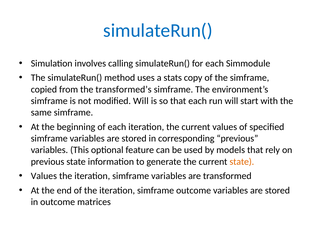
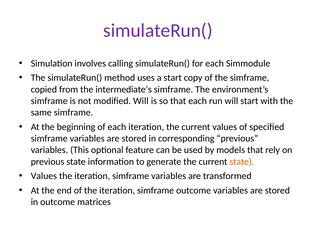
simulateRun( at (158, 31) colour: blue -> purple
a stats: stats -> start
transformed’s: transformed’s -> intermediate’s
